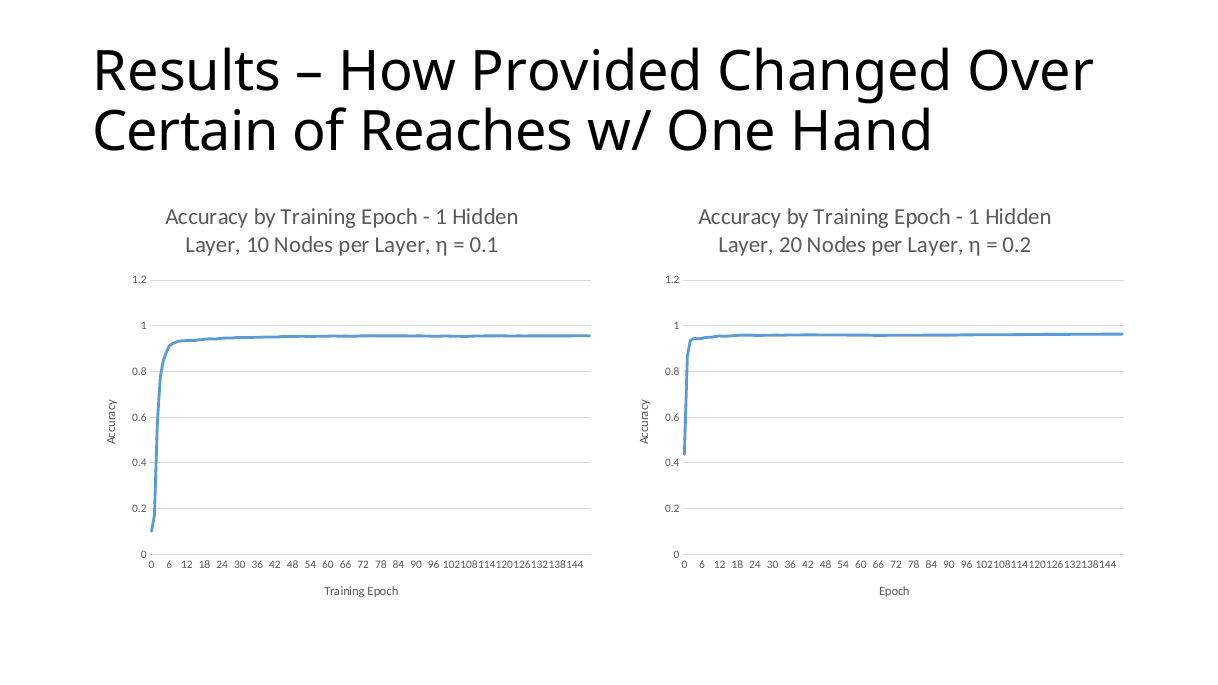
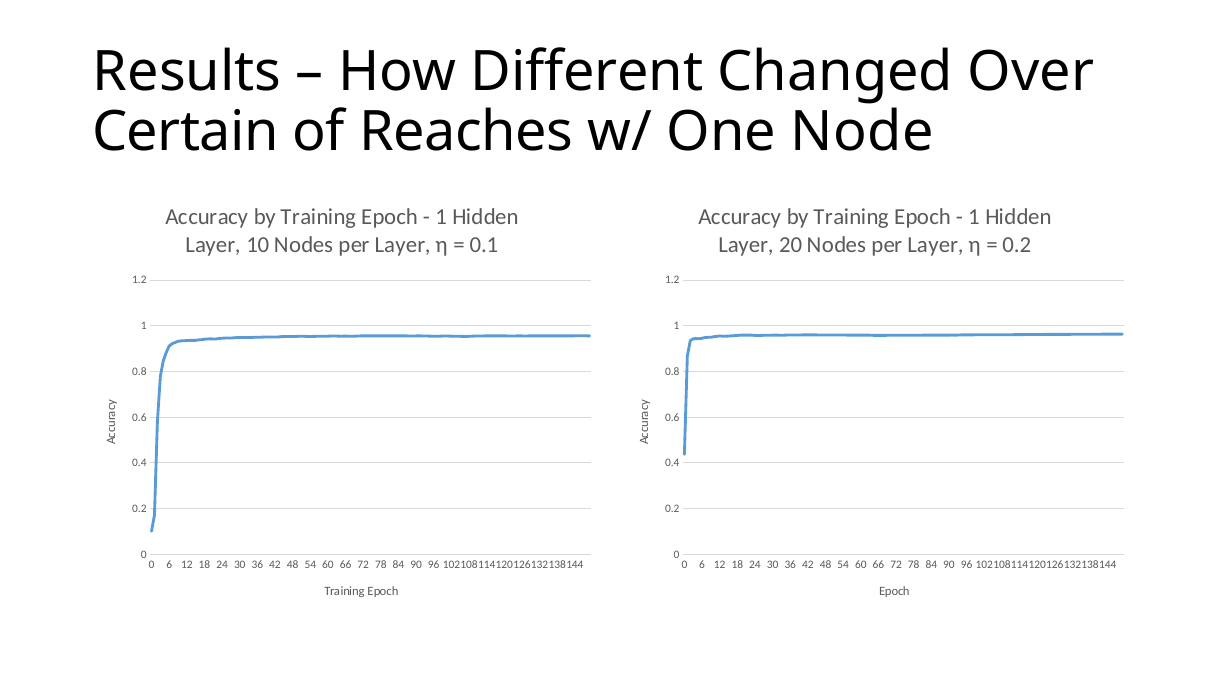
Provided: Provided -> Different
Hand: Hand -> Node
